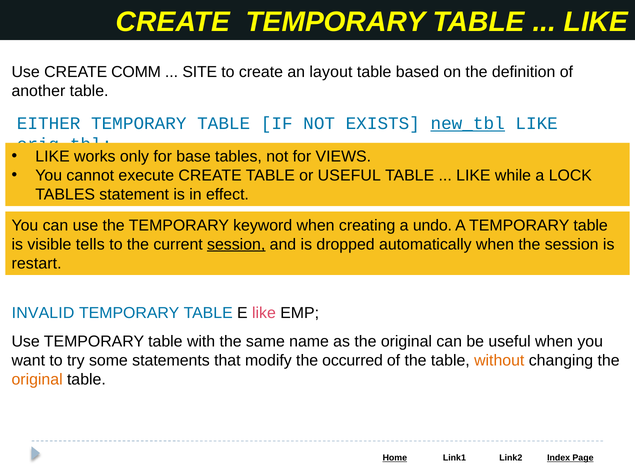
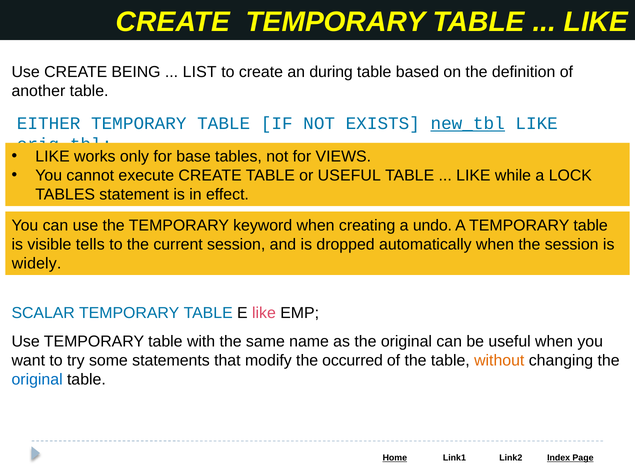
COMM: COMM -> BEING
SITE: SITE -> LIST
layout: layout -> during
session at (236, 244) underline: present -> none
restart: restart -> widely
INVALID: INVALID -> SCALAR
original at (37, 380) colour: orange -> blue
